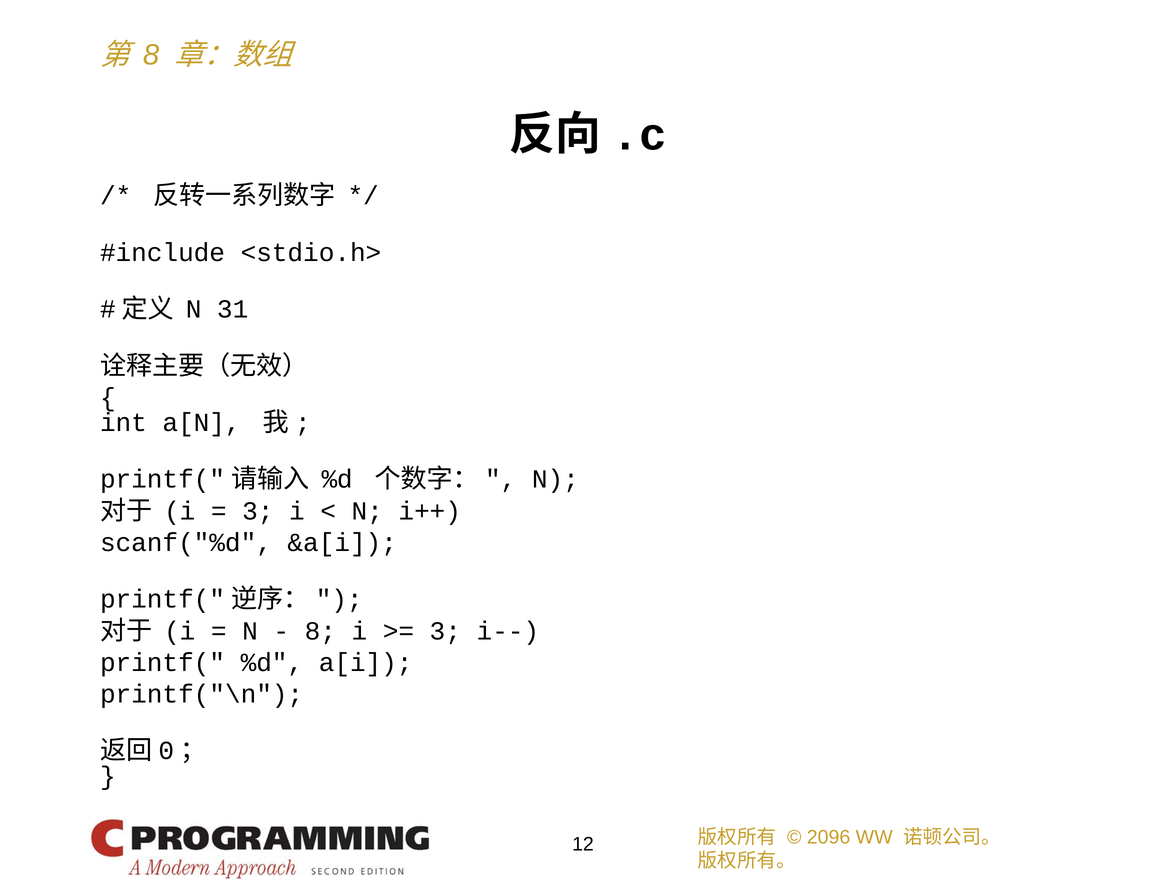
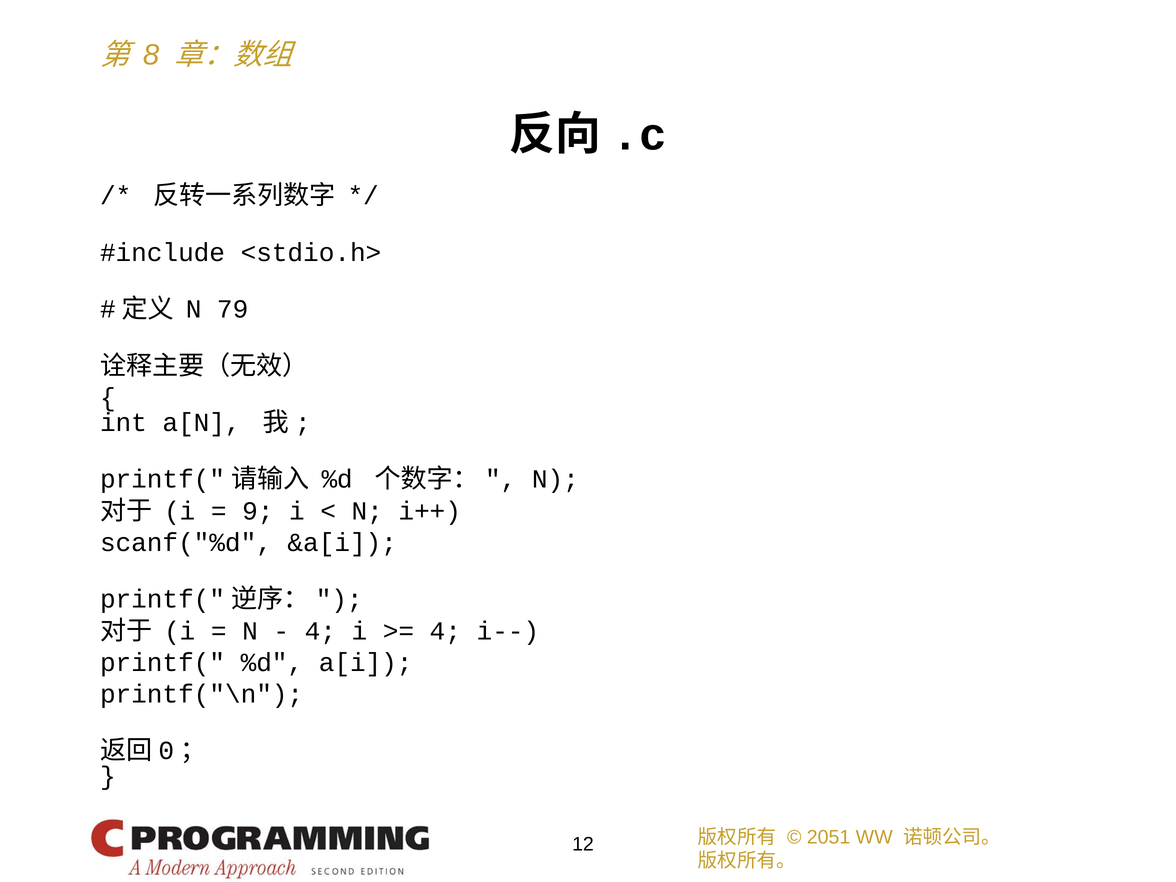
31: 31 -> 79
3 at (258, 511): 3 -> 9
8 at (320, 631): 8 -> 4
3 at (445, 631): 3 -> 4
2096: 2096 -> 2051
